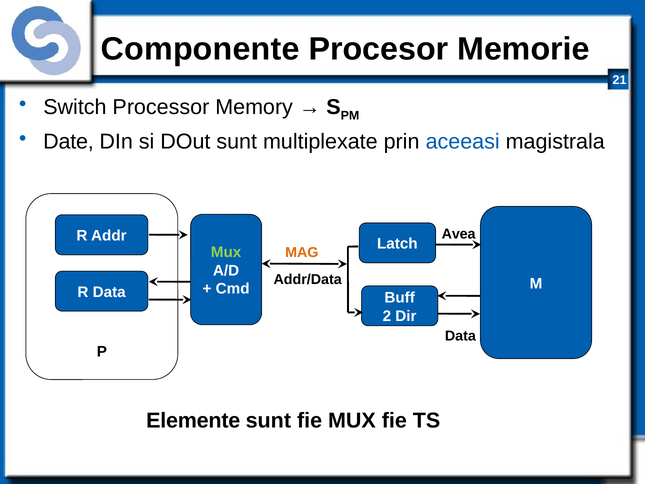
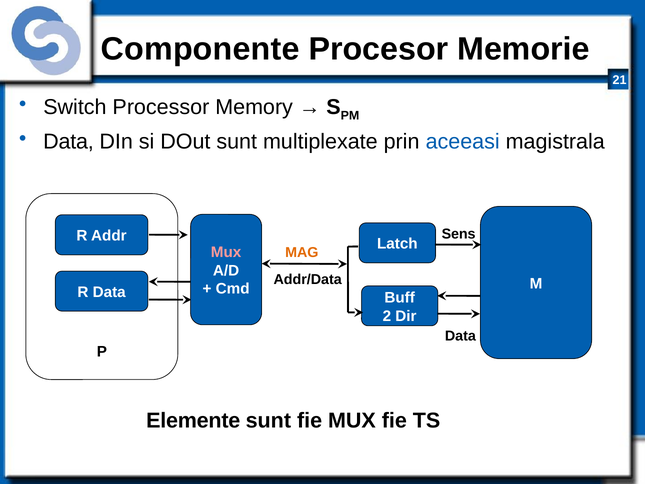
Date at (68, 142): Date -> Data
Avea: Avea -> Sens
Mux at (226, 252) colour: light green -> pink
